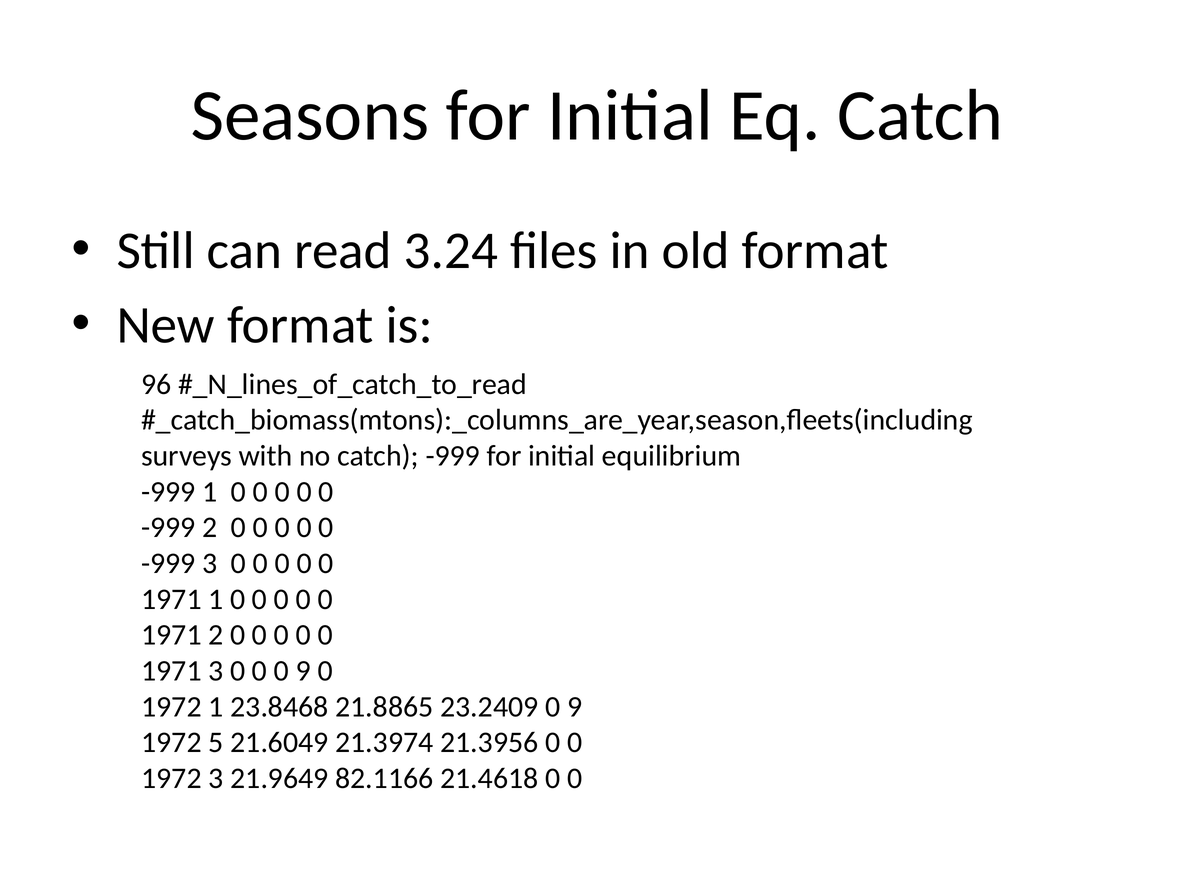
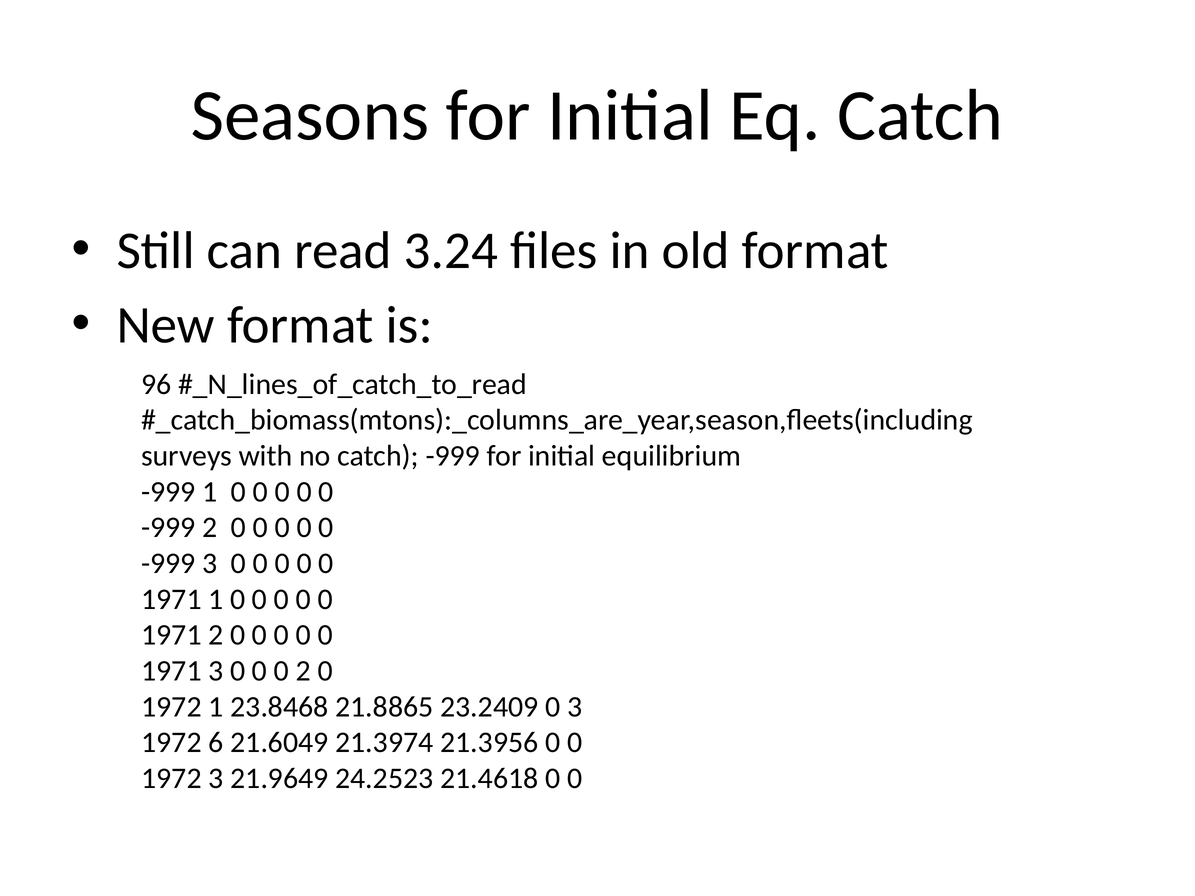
0 0 9: 9 -> 2
23.2409 0 9: 9 -> 3
5: 5 -> 6
82.1166: 82.1166 -> 24.2523
